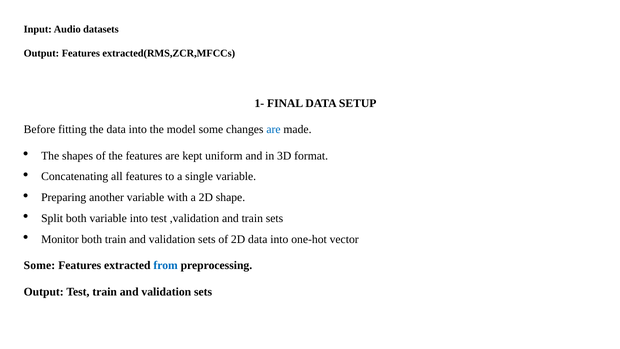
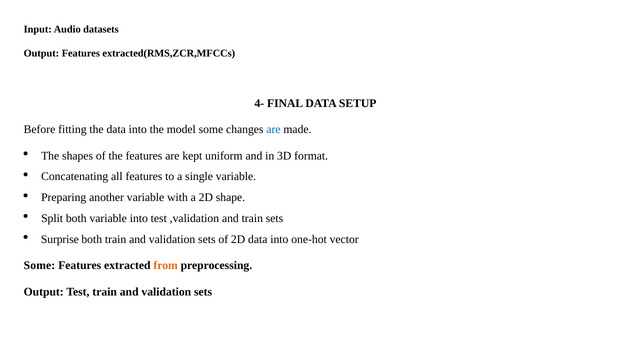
1-: 1- -> 4-
Monitor: Monitor -> Surprise
from colour: blue -> orange
